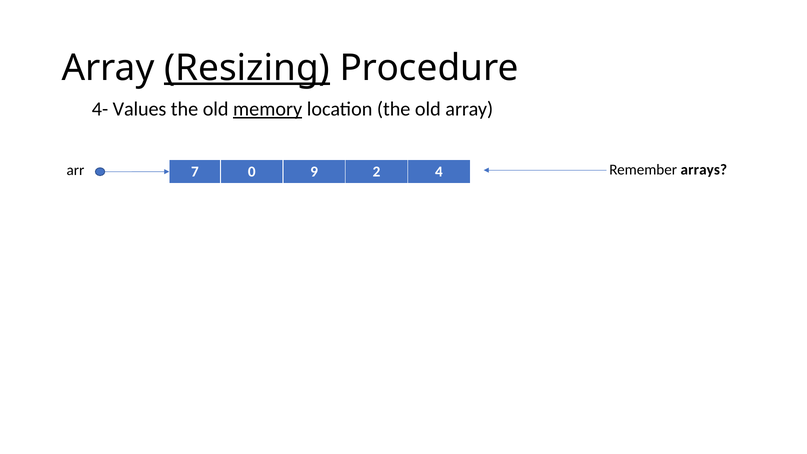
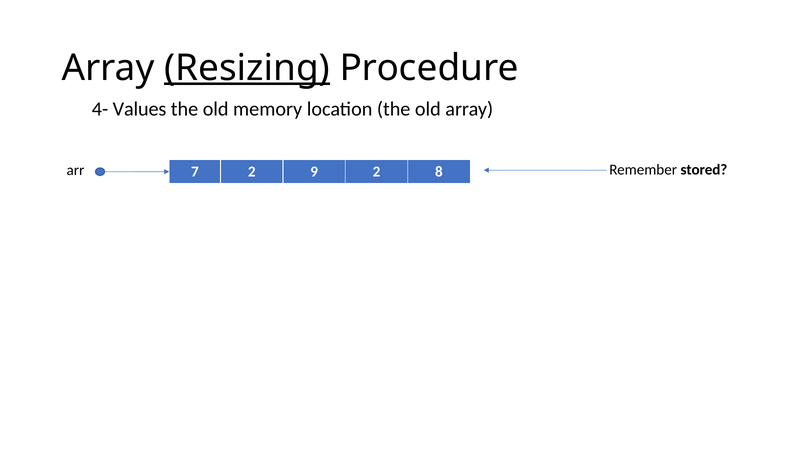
memory underline: present -> none
arrays: arrays -> stored
7 0: 0 -> 2
4: 4 -> 8
